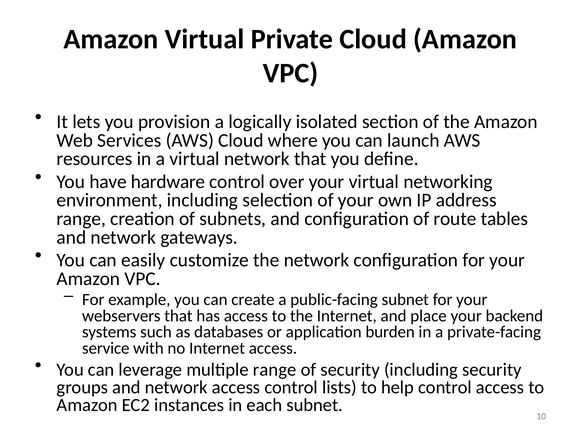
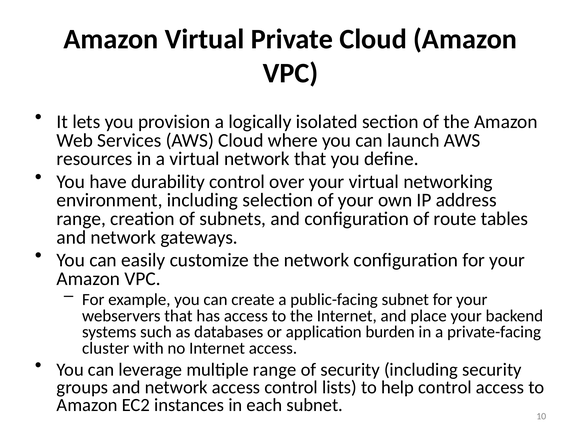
hardware: hardware -> durability
service: service -> cluster
